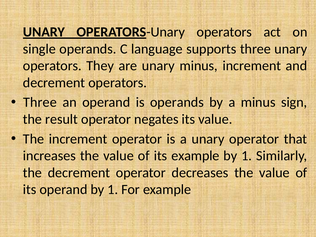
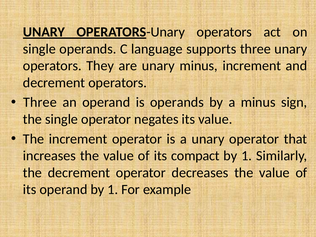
the result: result -> single
its example: example -> compact
